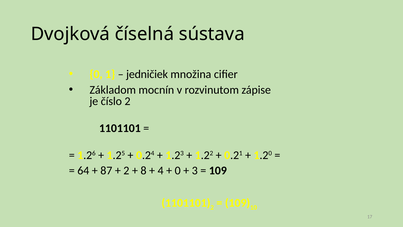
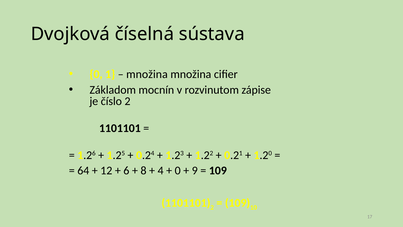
jedničiek at (147, 74): jedničiek -> množina
87: 87 -> 12
2 at (126, 170): 2 -> 6
3: 3 -> 9
